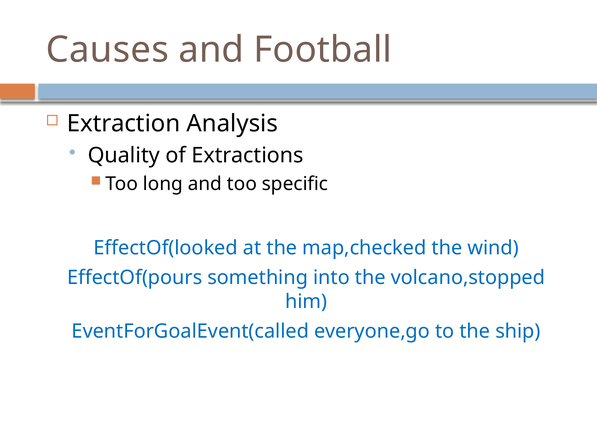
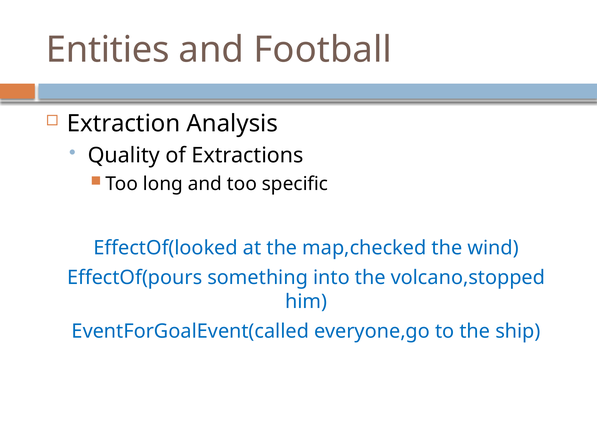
Causes: Causes -> Entities
